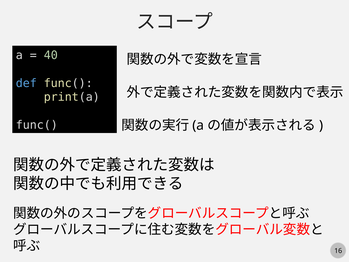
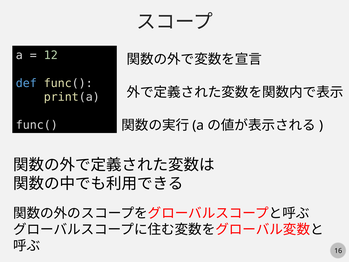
40: 40 -> 12
